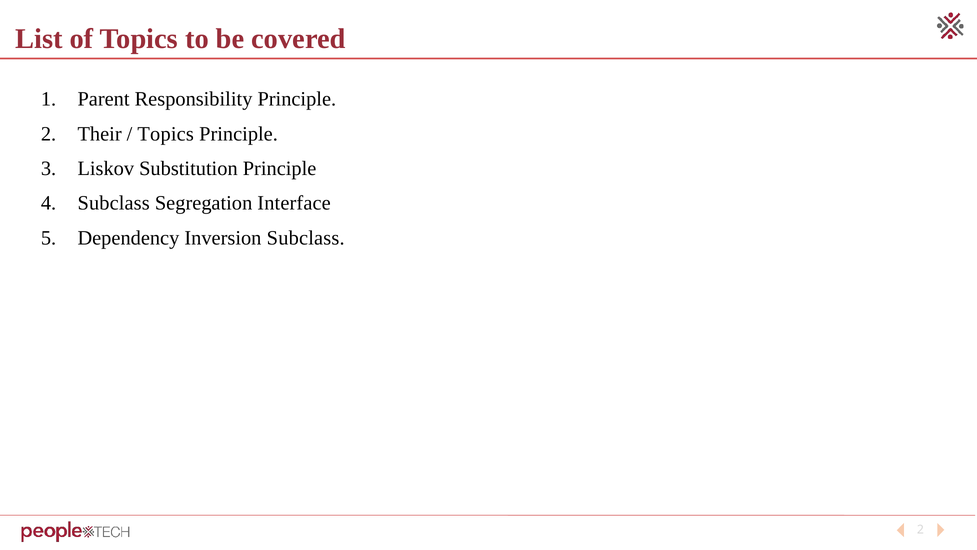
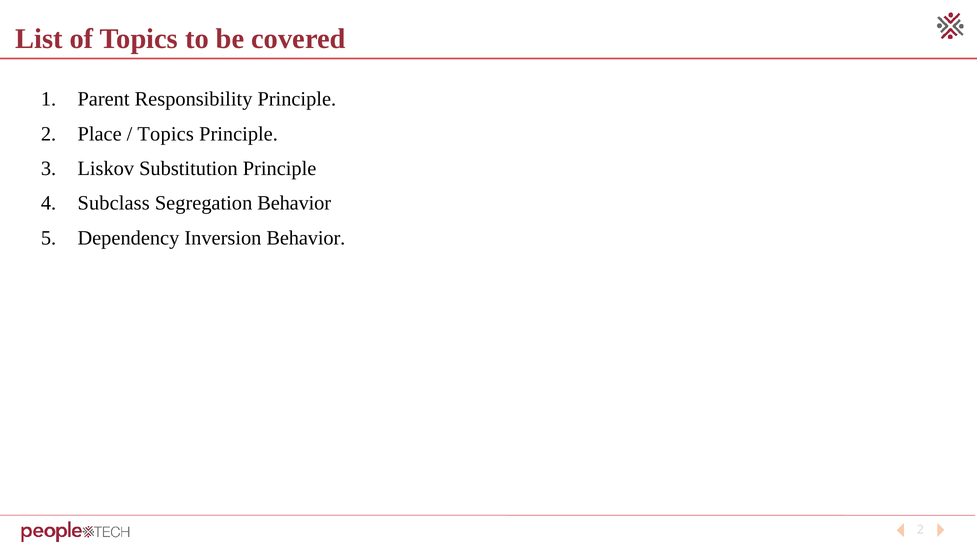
Their: Their -> Place
Segregation Interface: Interface -> Behavior
Inversion Subclass: Subclass -> Behavior
